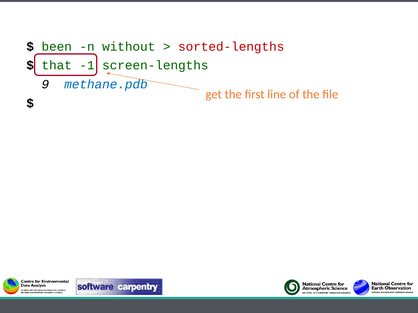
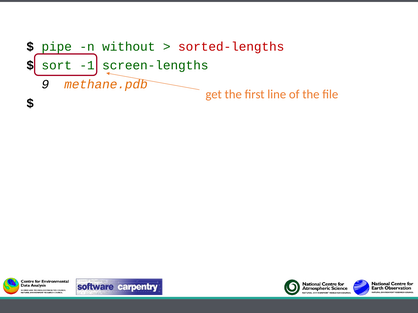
been: been -> pipe
that: that -> sort
methane.pdb colour: blue -> orange
